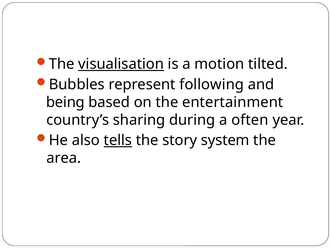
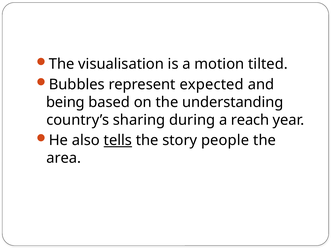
visualisation underline: present -> none
following: following -> expected
entertainment: entertainment -> understanding
often: often -> reach
system: system -> people
